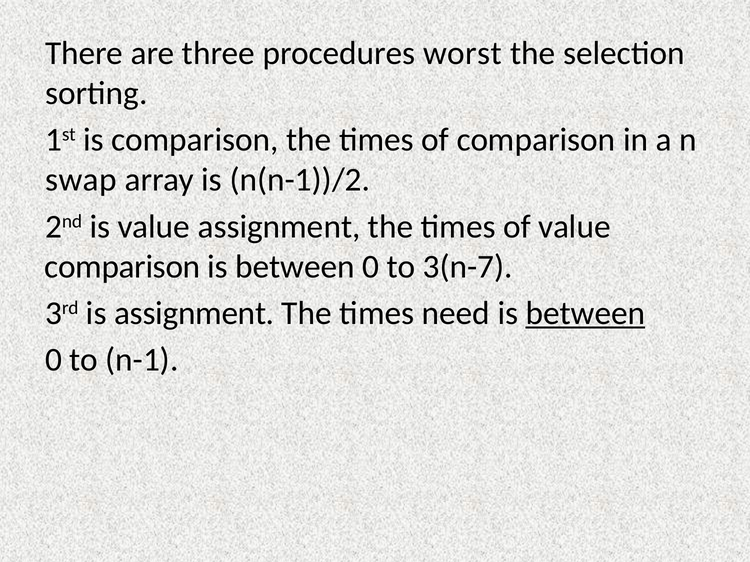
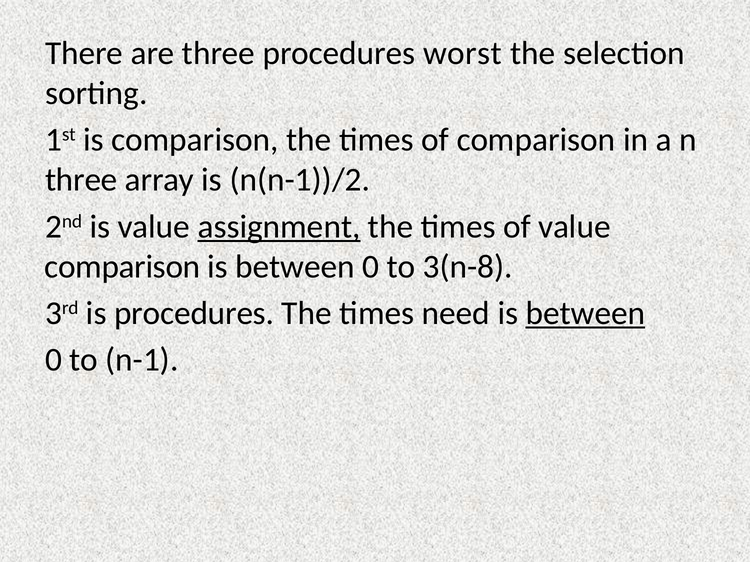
swap at (81, 180): swap -> three
assignment at (279, 227) underline: none -> present
3(n-7: 3(n-7 -> 3(n-8
is assignment: assignment -> procedures
